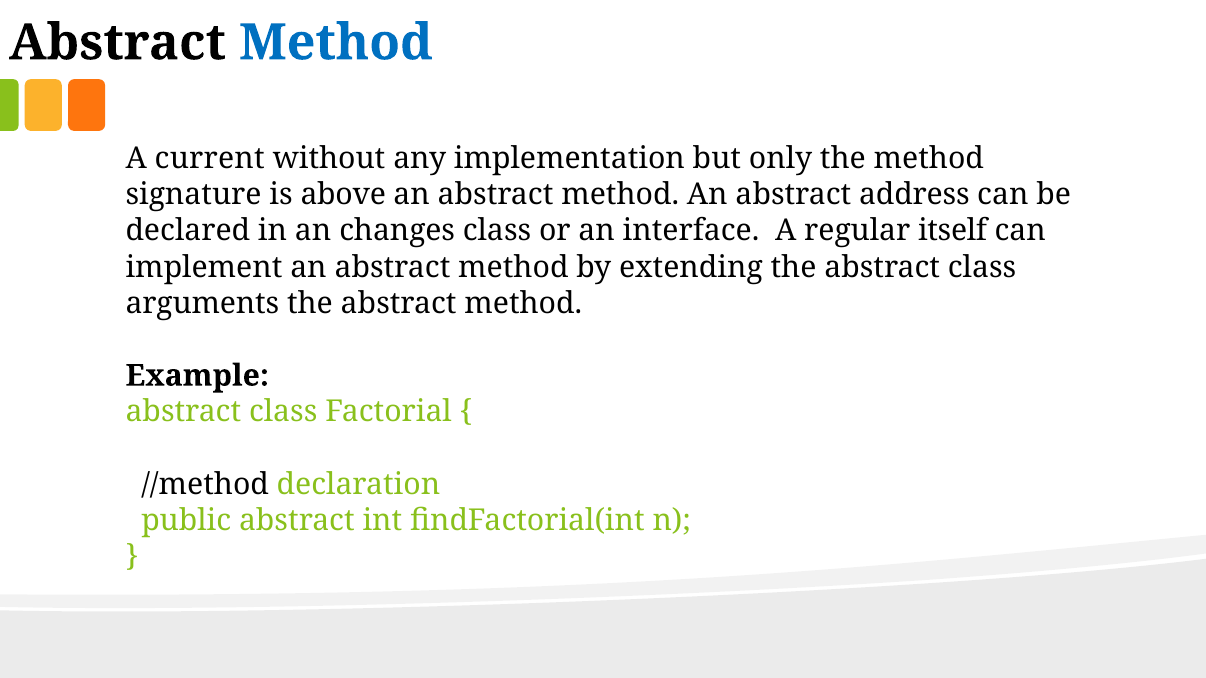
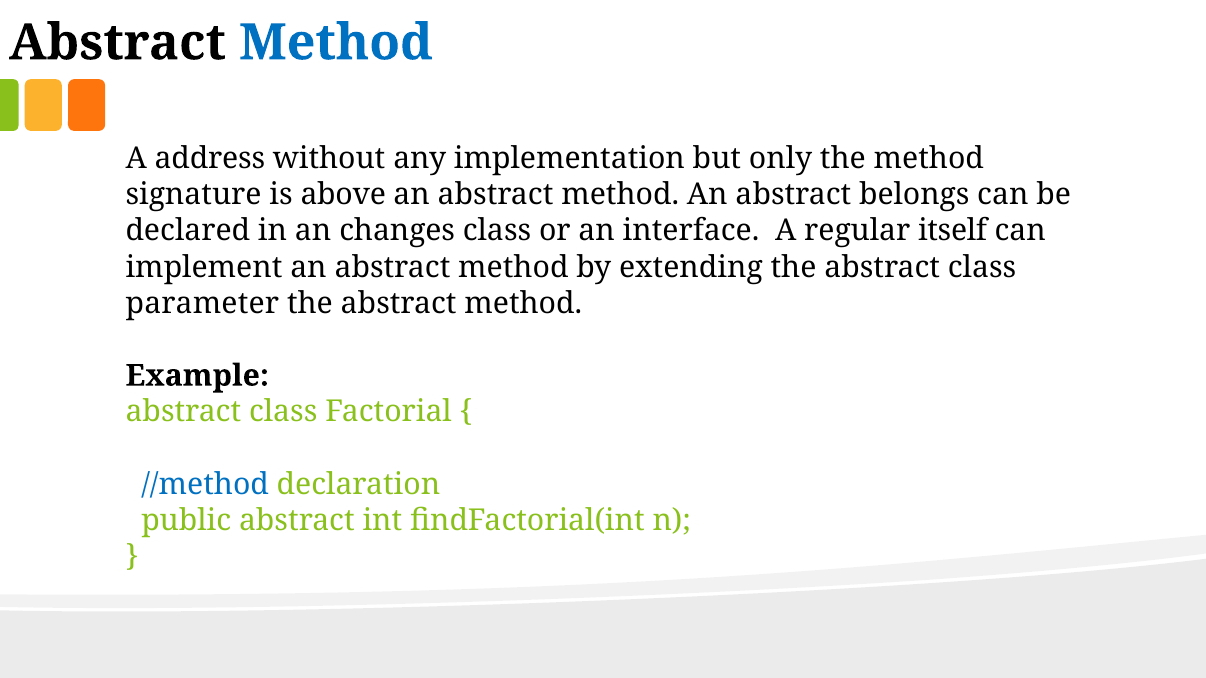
current: current -> address
address: address -> belongs
arguments: arguments -> parameter
//method colour: black -> blue
